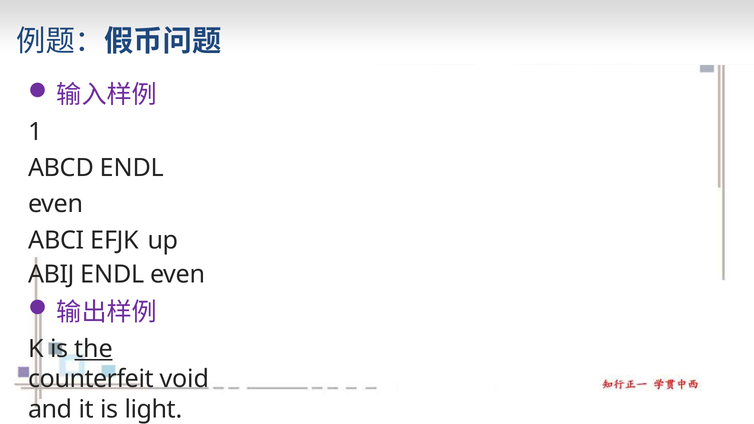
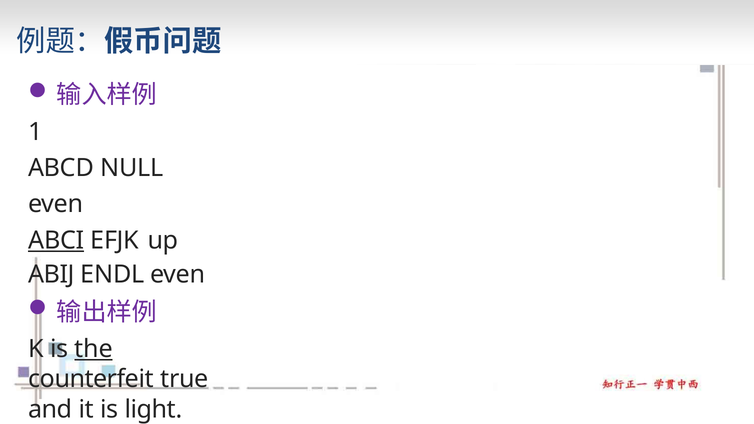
ABCD ENDL: ENDL -> NULL
ABCI underline: none -> present
void: void -> true
